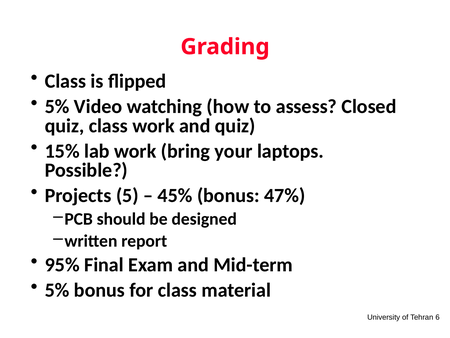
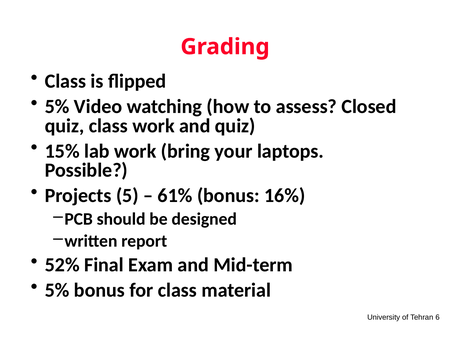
45%: 45% -> 61%
47%: 47% -> 16%
95%: 95% -> 52%
